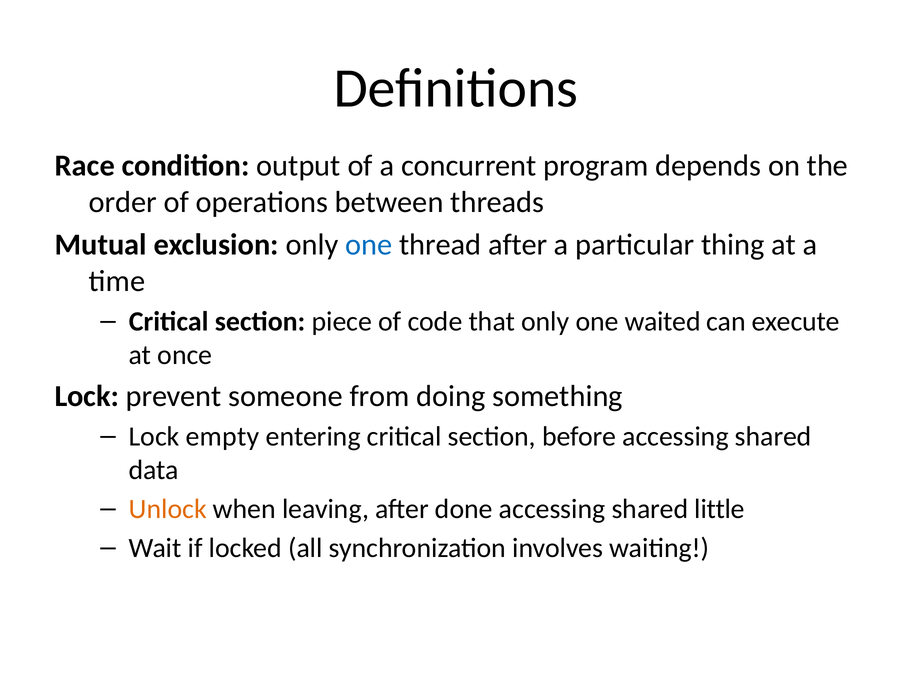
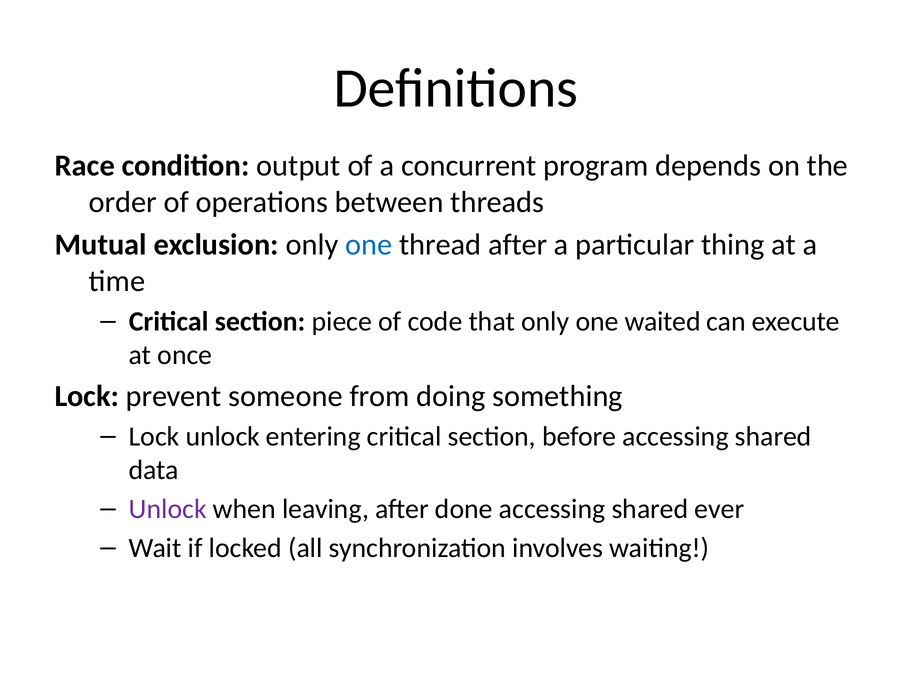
Lock empty: empty -> unlock
Unlock at (168, 509) colour: orange -> purple
little: little -> ever
